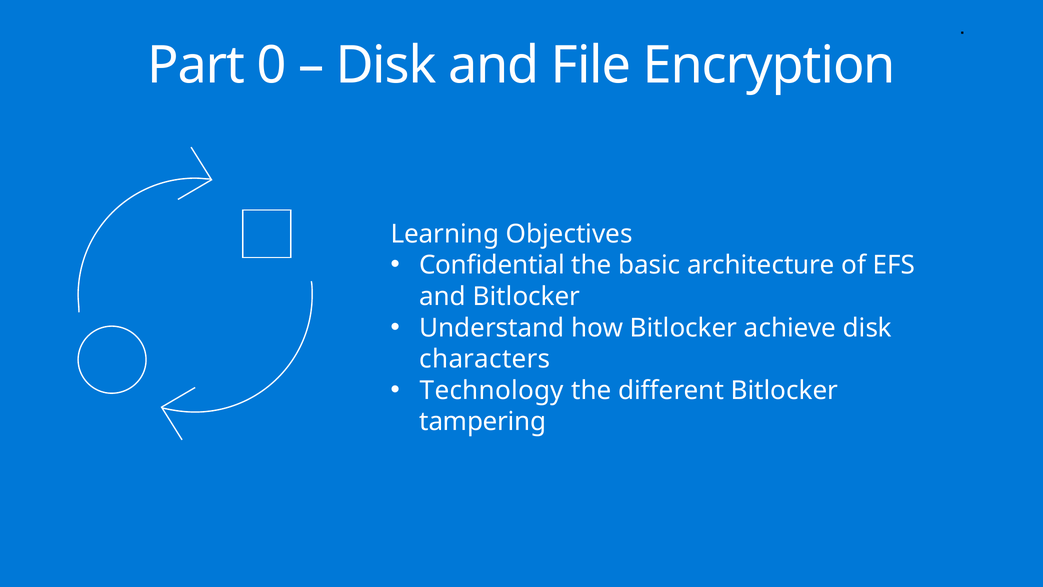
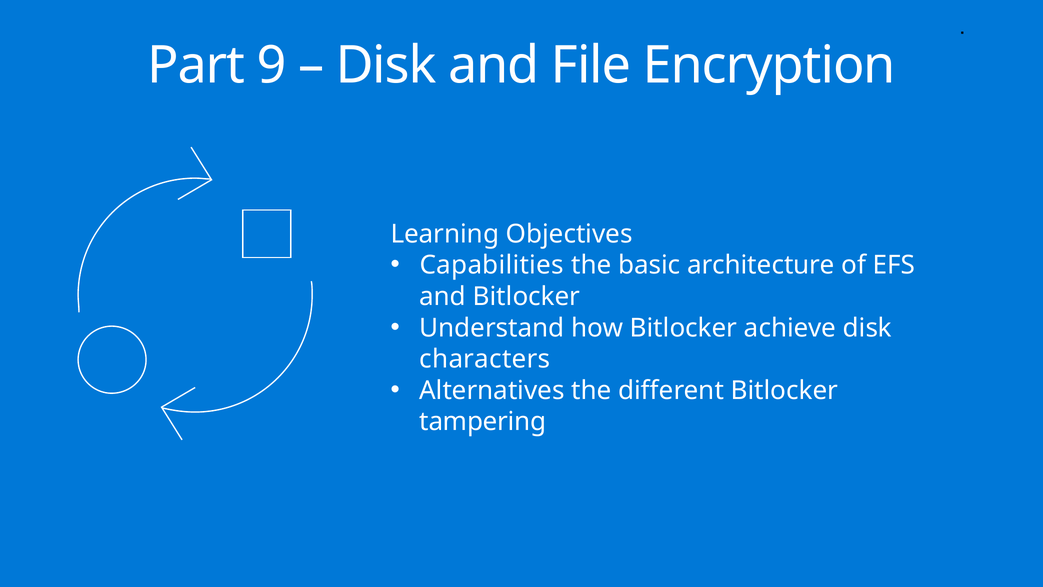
0: 0 -> 9
Confidential: Confidential -> Capabilities
Technology: Technology -> Alternatives
